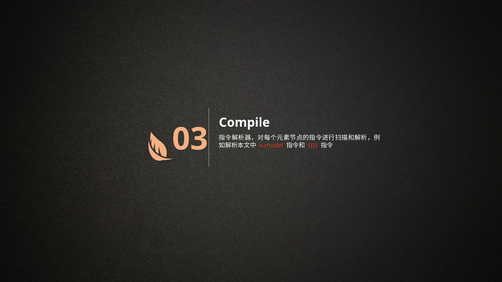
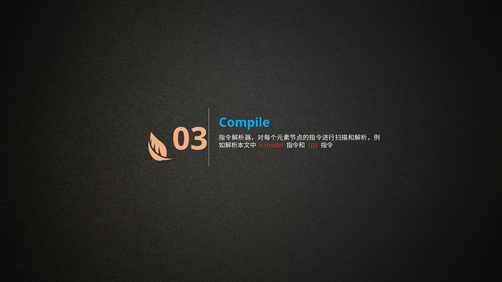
Compile colour: white -> light blue
